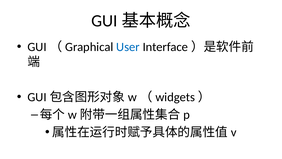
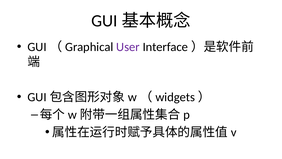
User colour: blue -> purple
